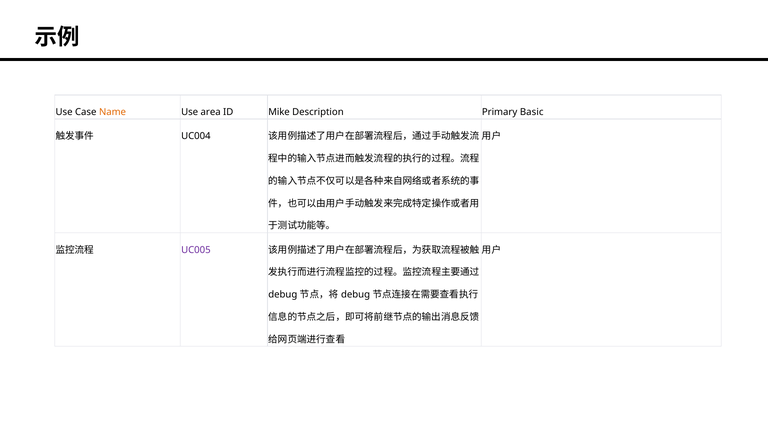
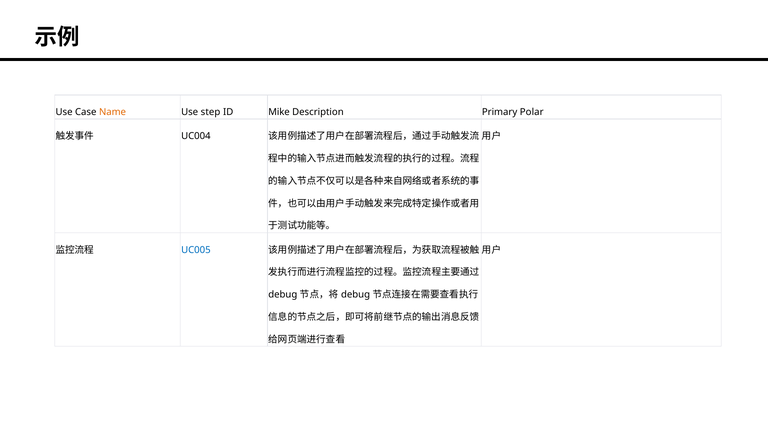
area: area -> step
Basic: Basic -> Polar
UC005 colour: purple -> blue
